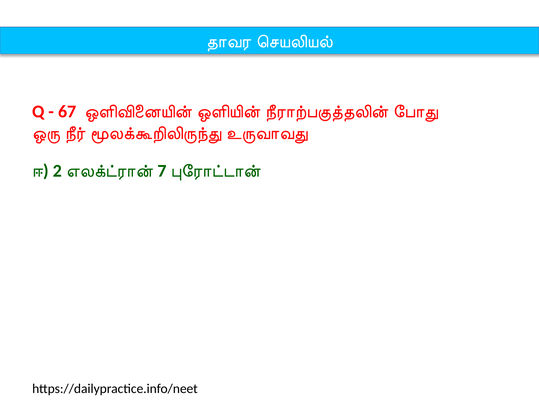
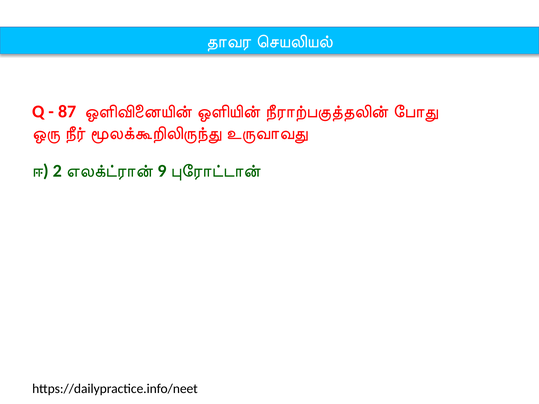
67: 67 -> 87
7: 7 -> 9
